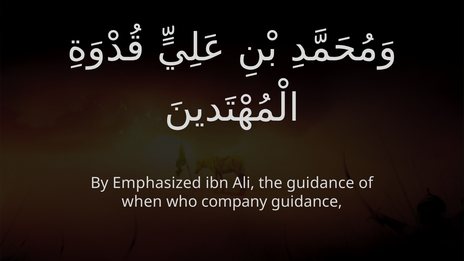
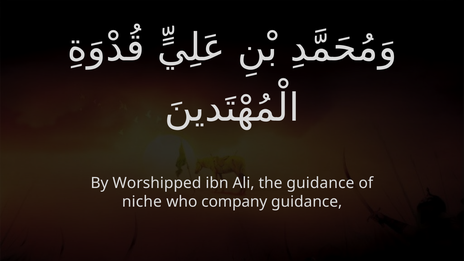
Emphasized: Emphasized -> Worshipped
when: when -> niche
